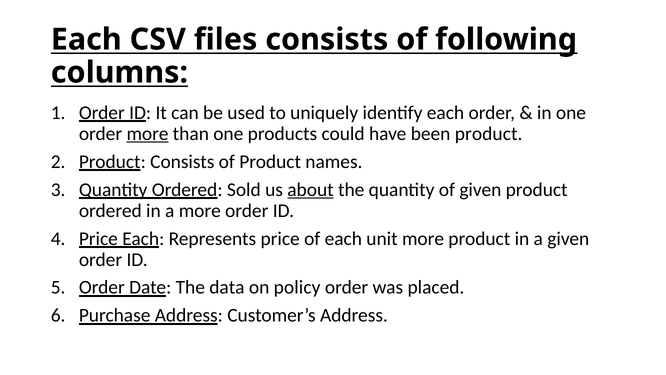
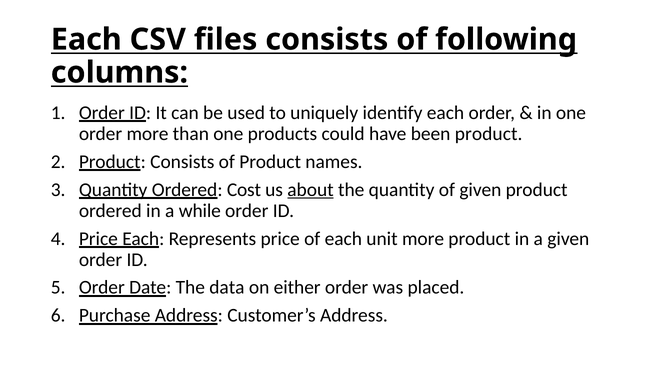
more at (148, 134) underline: present -> none
Sold: Sold -> Cost
a more: more -> while
policy: policy -> either
